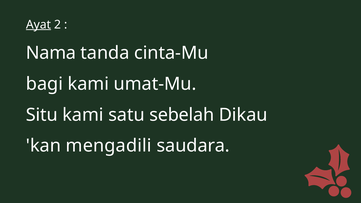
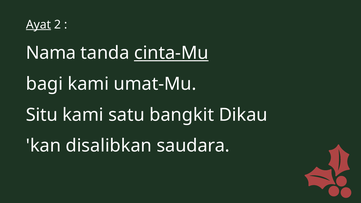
cinta-Mu underline: none -> present
sebelah: sebelah -> bangkit
mengadili: mengadili -> disalibkan
